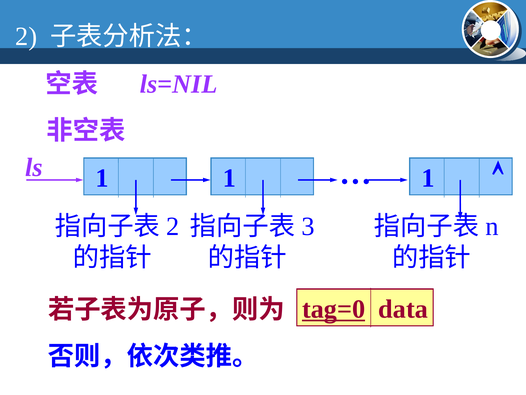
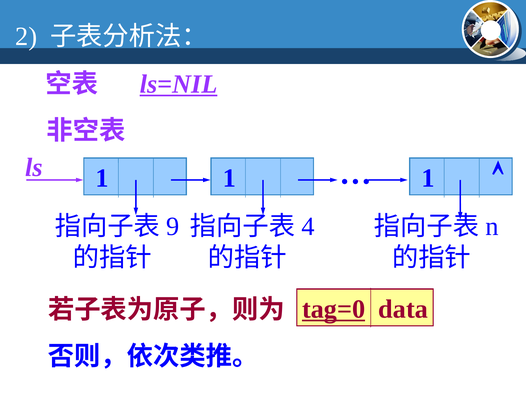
ls=NIL underline: none -> present
2 at (173, 226): 2 -> 9
3: 3 -> 4
